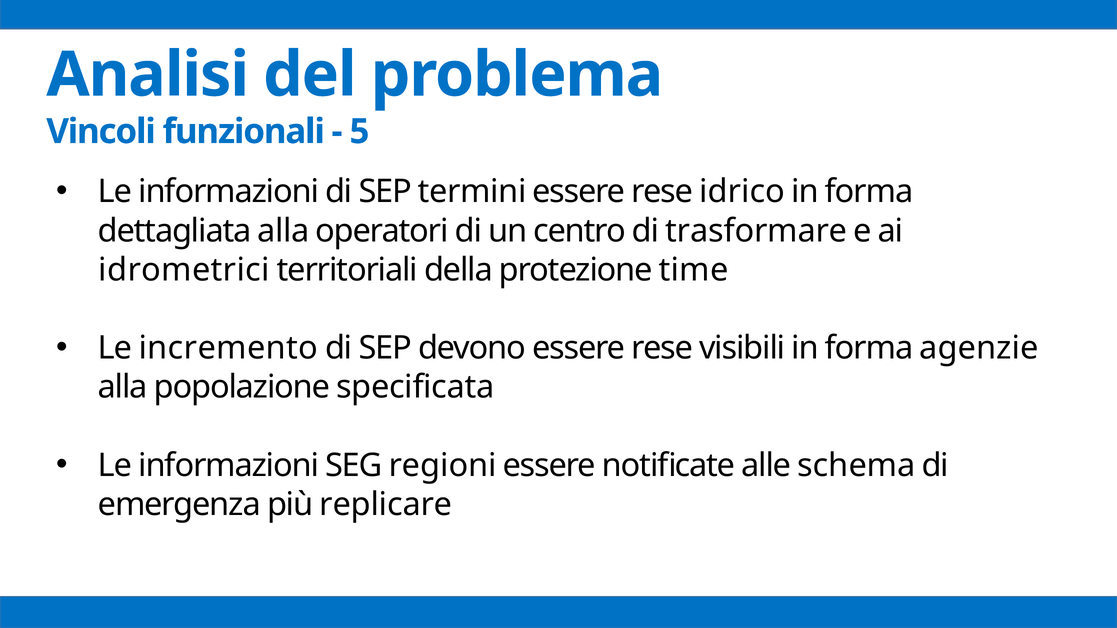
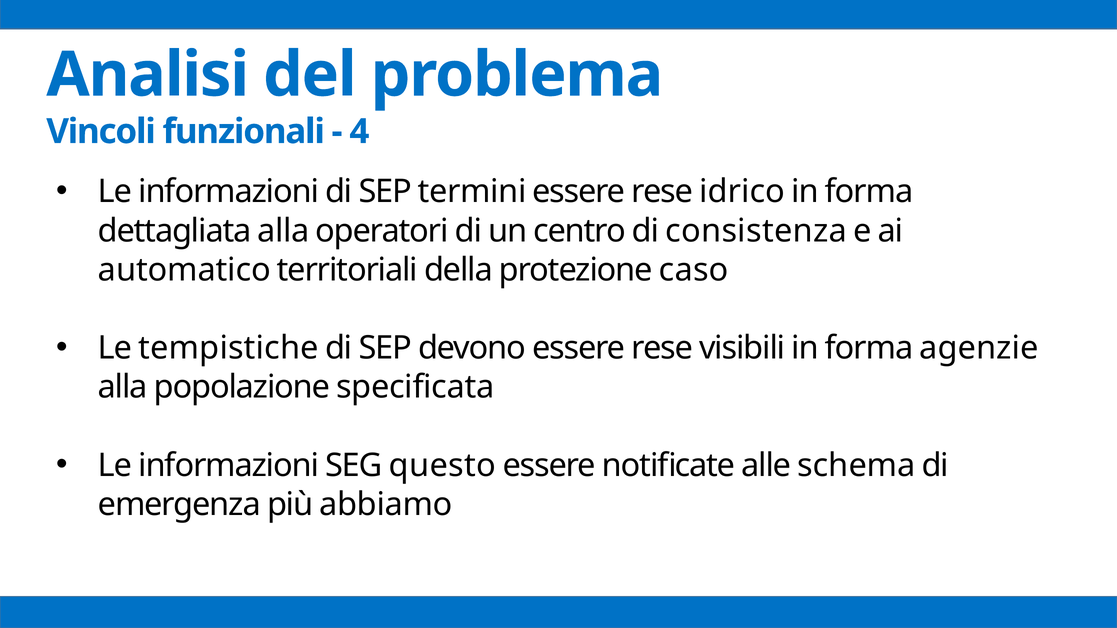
5: 5 -> 4
trasformare: trasformare -> consistenza
idrometrici: idrometrici -> automatico
time: time -> caso
incremento: incremento -> tempistiche
regioni: regioni -> questo
replicare: replicare -> abbiamo
